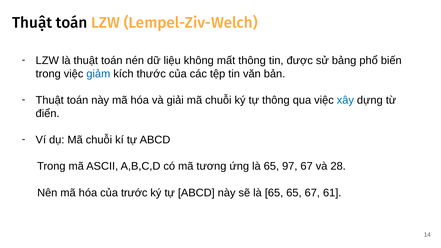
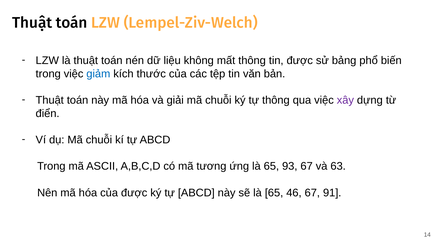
xây colour: blue -> purple
97: 97 -> 93
28: 28 -> 63
của trước: trước -> được
65 65: 65 -> 46
61: 61 -> 91
